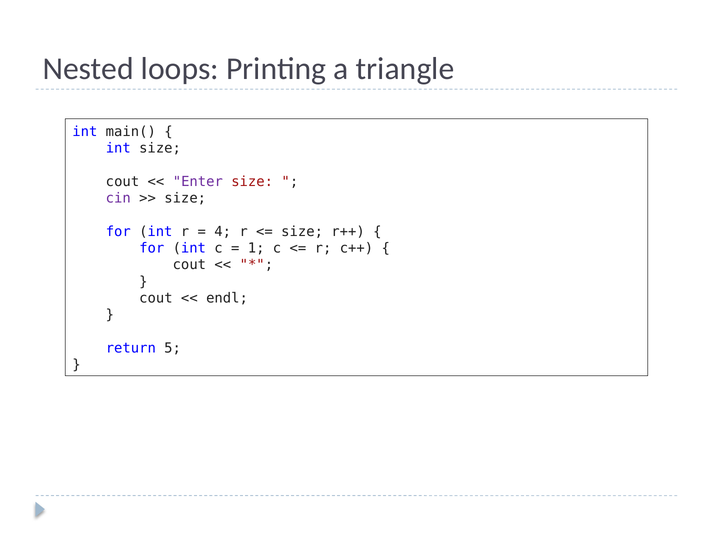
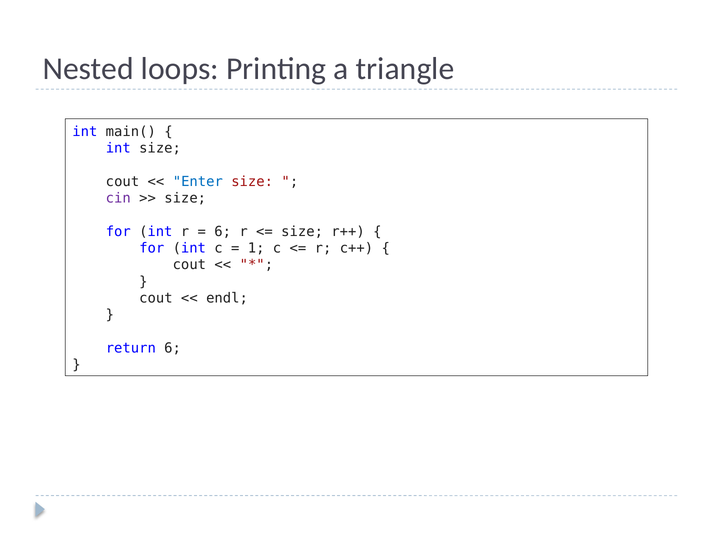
Enter colour: purple -> blue
4 at (223, 232): 4 -> 6
return 5: 5 -> 6
